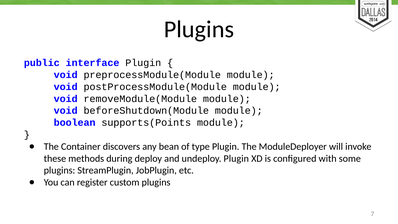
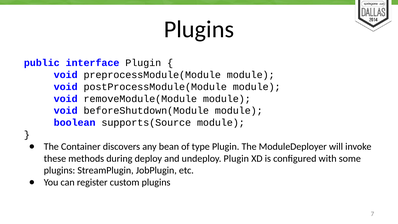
supports(Points: supports(Points -> supports(Source
